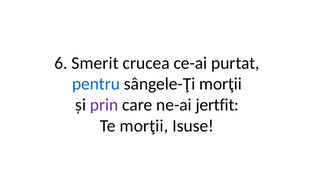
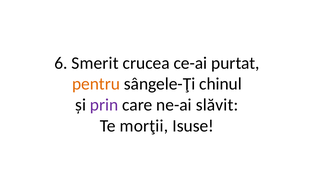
pentru colour: blue -> orange
sângele-Ţi morţii: morţii -> chinul
jertfit: jertfit -> slăvit
